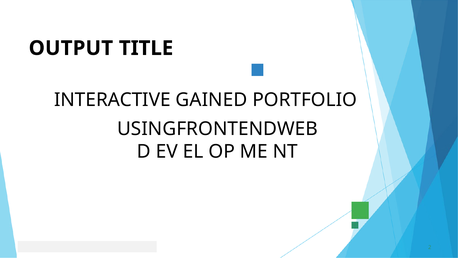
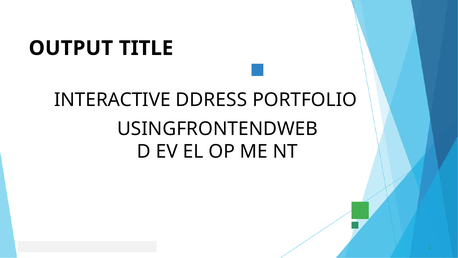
GAINED: GAINED -> DDRESS
